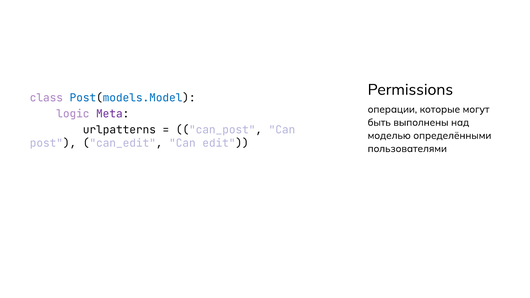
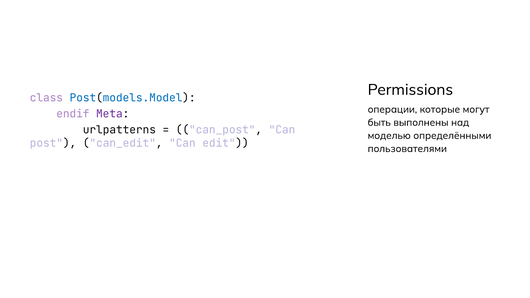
logic: logic -> endif
